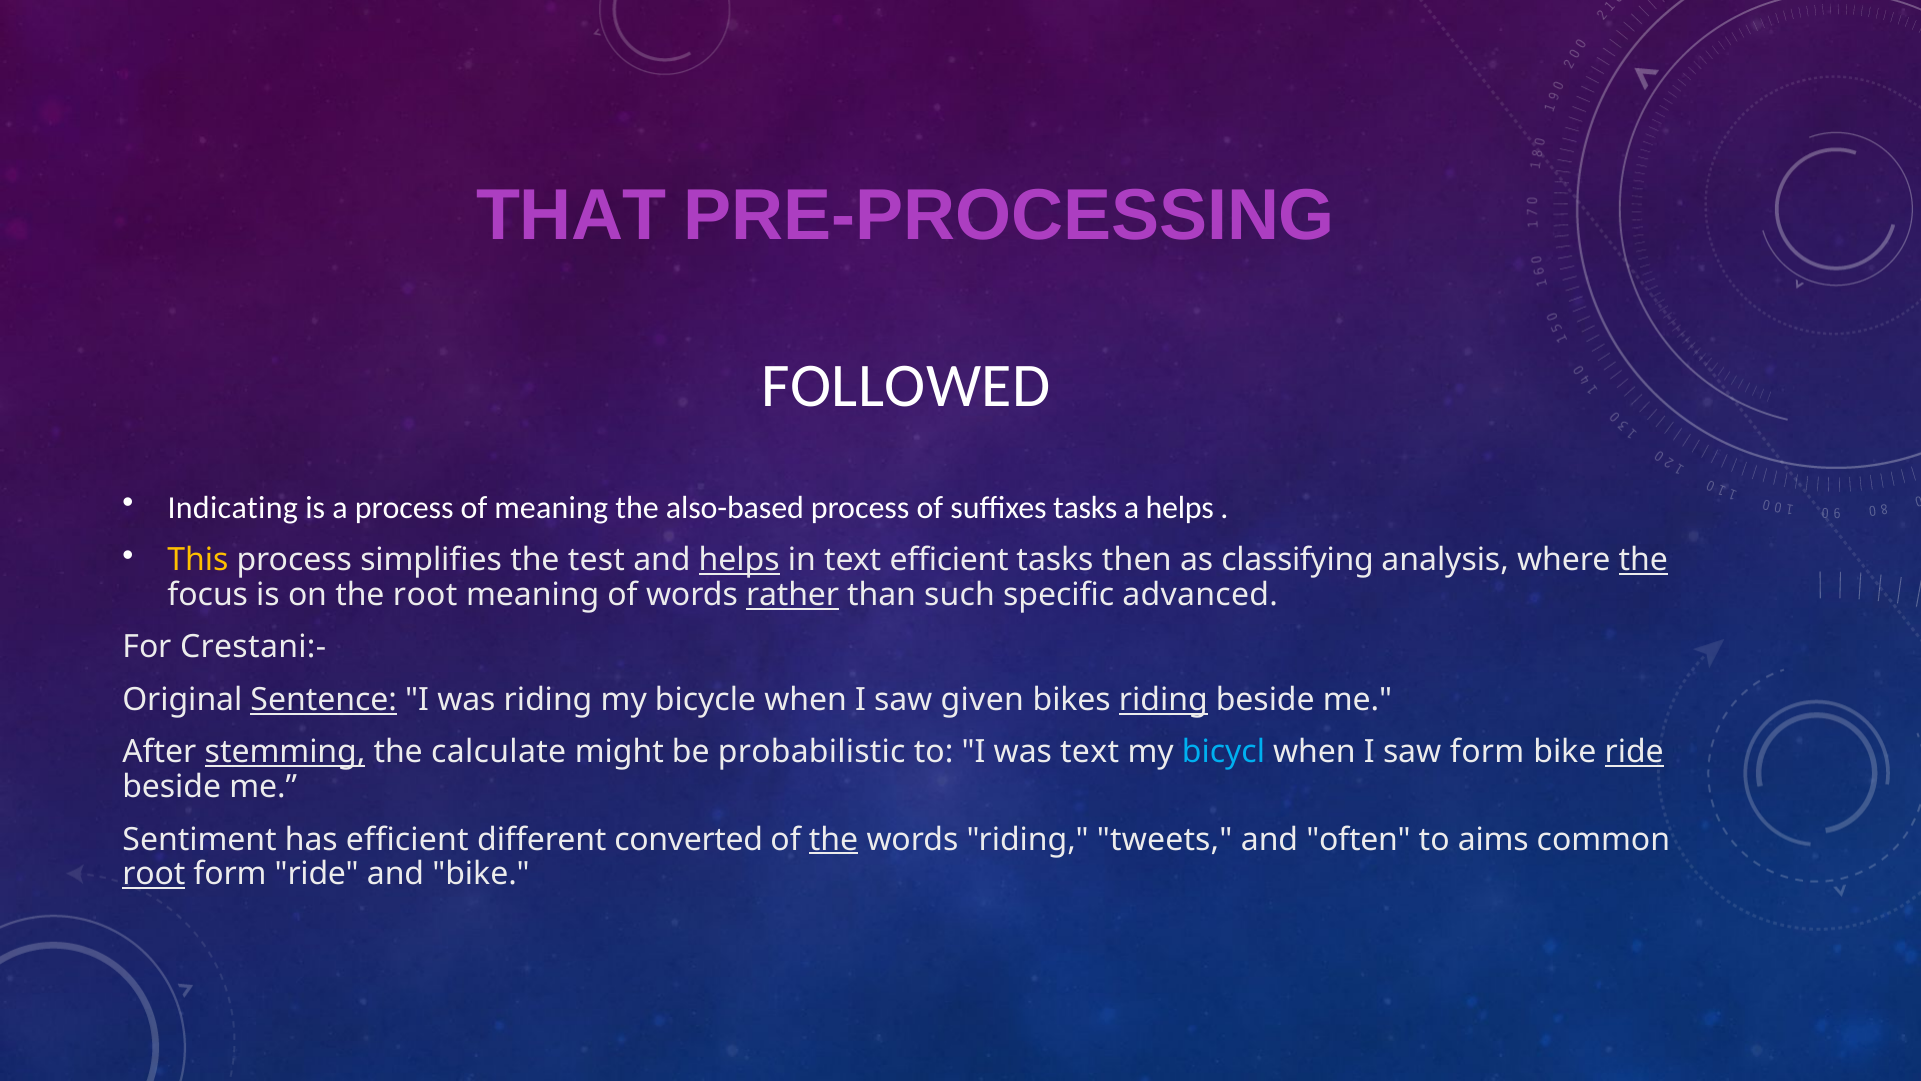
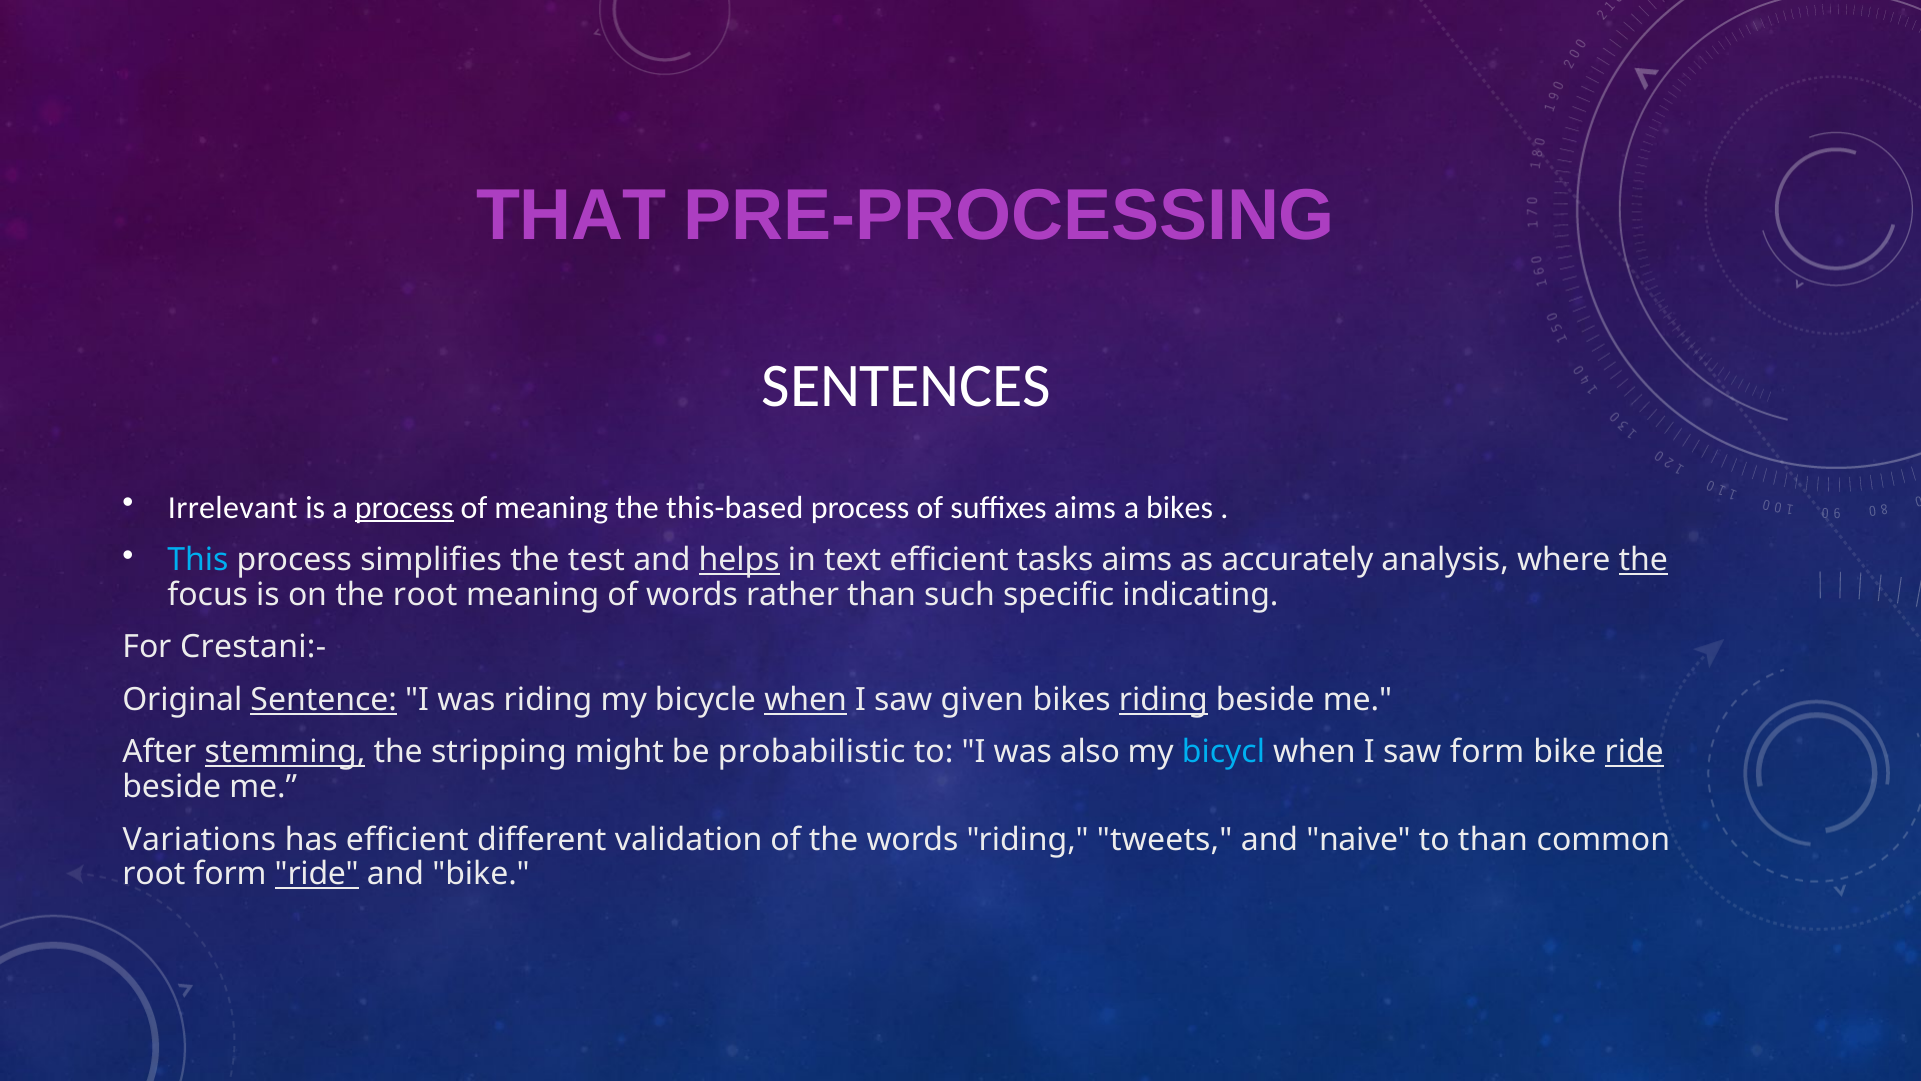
FOLLOWED: FOLLOWED -> SENTENCES
Indicating: Indicating -> Irrelevant
process at (404, 507) underline: none -> present
also-based: also-based -> this-based
suffixes tasks: tasks -> aims
a helps: helps -> bikes
This colour: yellow -> light blue
tasks then: then -> aims
classifying: classifying -> accurately
rather underline: present -> none
advanced: advanced -> indicating
when at (806, 700) underline: none -> present
calculate: calculate -> stripping
was text: text -> also
Sentiment: Sentiment -> Variations
converted: converted -> validation
the at (834, 839) underline: present -> none
often: often -> naive
to aims: aims -> than
root at (154, 874) underline: present -> none
ride at (317, 874) underline: none -> present
